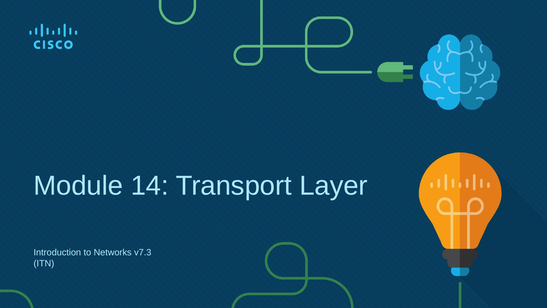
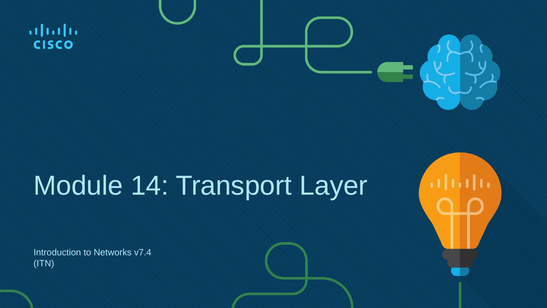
v7.3: v7.3 -> v7.4
